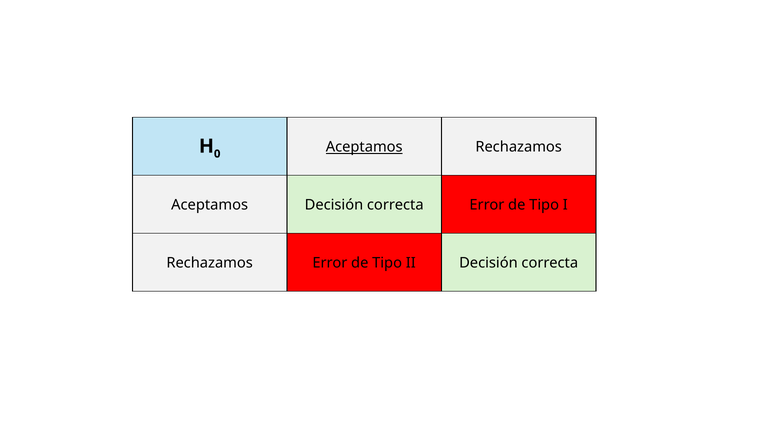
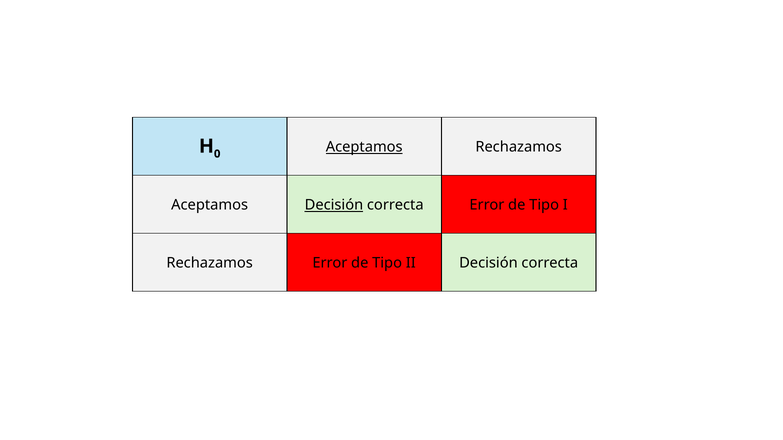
Decisión at (334, 205) underline: none -> present
